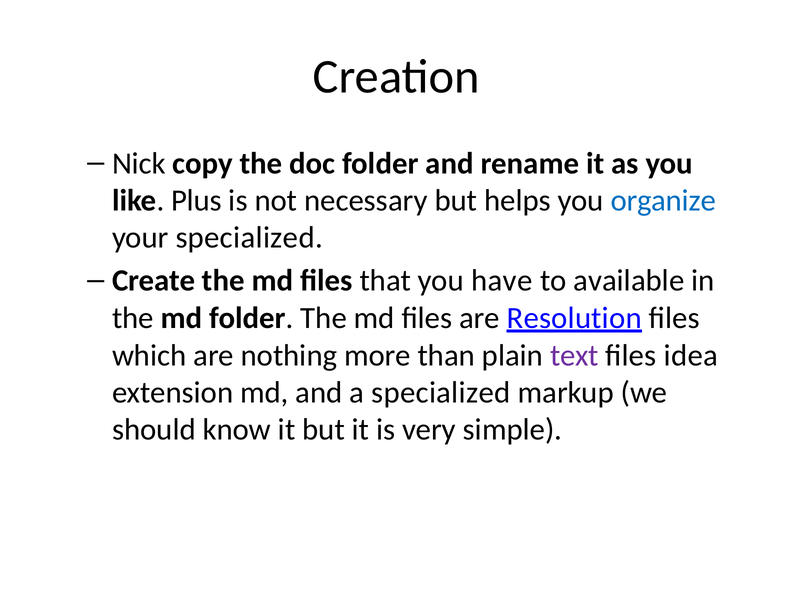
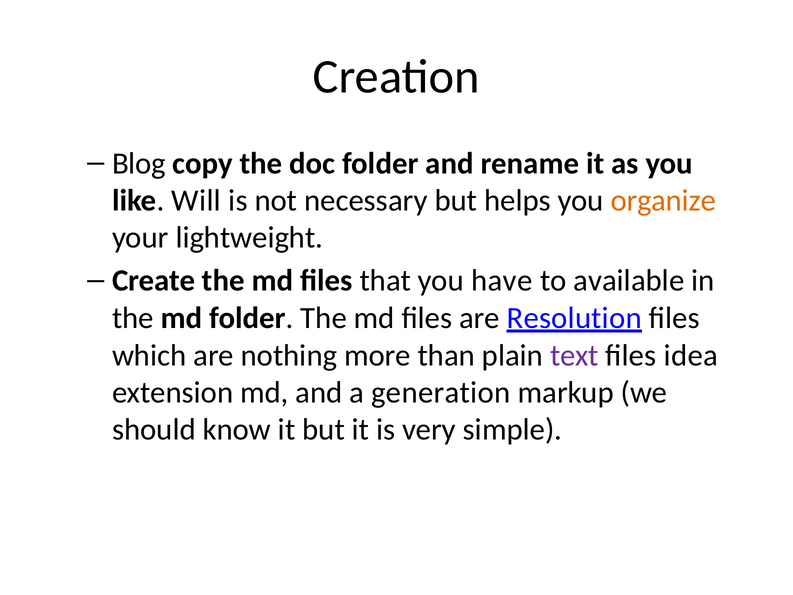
Nick: Nick -> Blog
Plus: Plus -> Will
organize colour: blue -> orange
your specialized: specialized -> lightweight
a specialized: specialized -> generation
